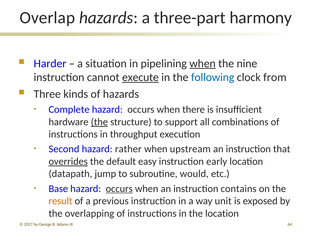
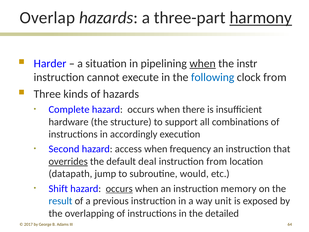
harmony underline: none -> present
nine: nine -> instr
execute underline: present -> none
the at (99, 122) underline: present -> none
throughput: throughput -> accordingly
rather: rather -> access
upstream: upstream -> frequency
easy: easy -> deal
instruction early: early -> from
Base: Base -> Shift
contains: contains -> memory
result colour: orange -> blue
the location: location -> detailed
